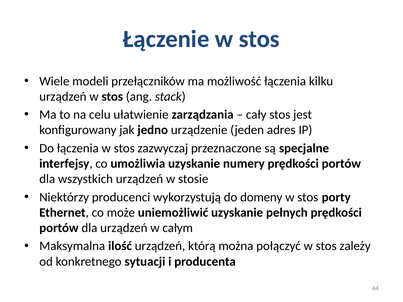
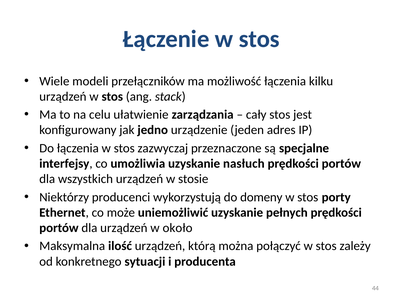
numery: numery -> nasłuch
całym: całym -> około
